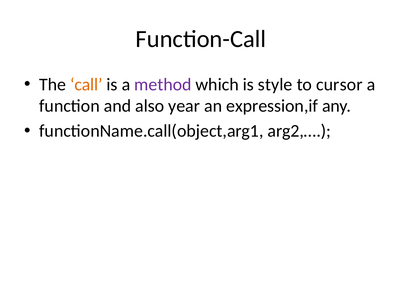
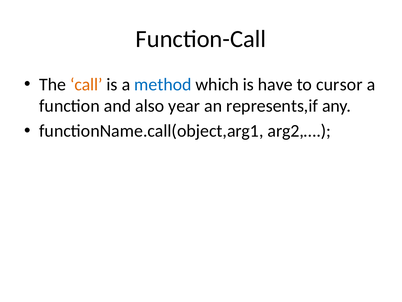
method colour: purple -> blue
style: style -> have
expression,if: expression,if -> represents,if
